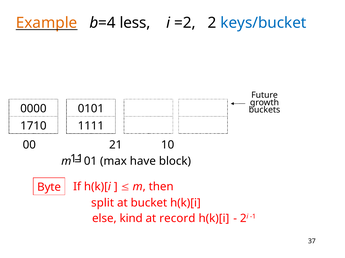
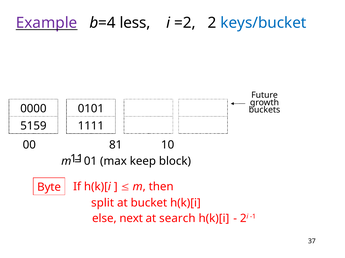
Example colour: orange -> purple
1710: 1710 -> 5159
21: 21 -> 81
have: have -> keep
kind: kind -> next
record: record -> search
